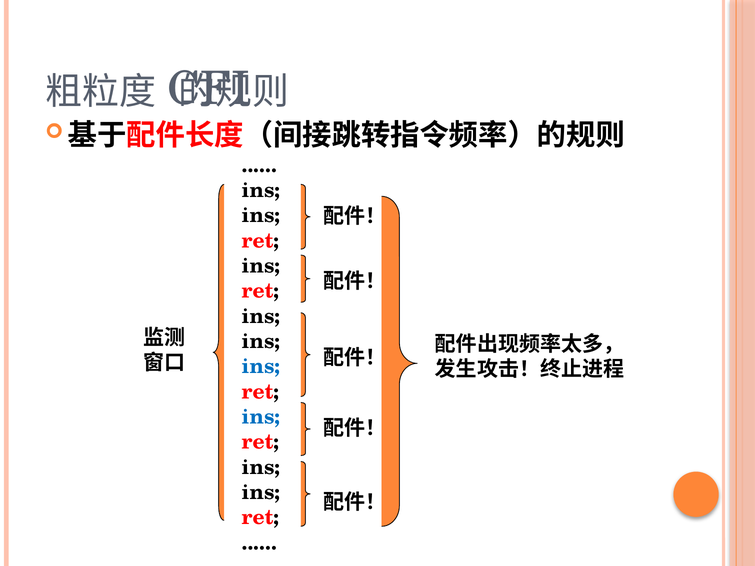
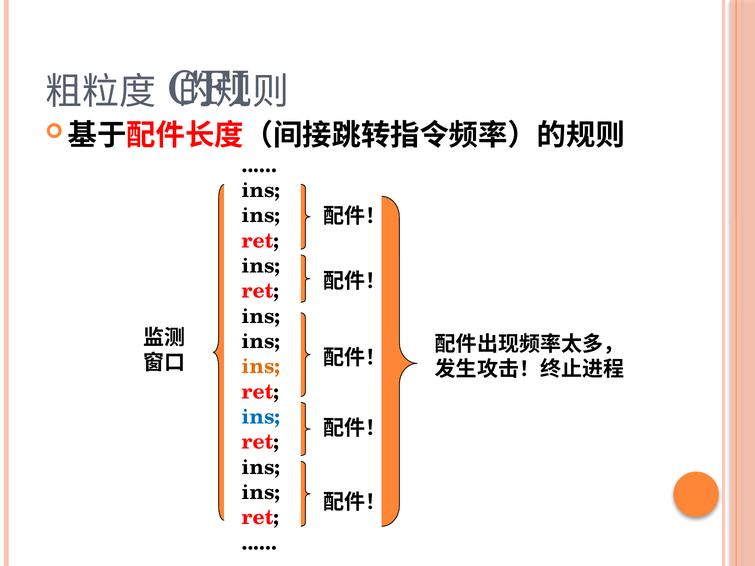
ins at (261, 367) colour: blue -> orange
